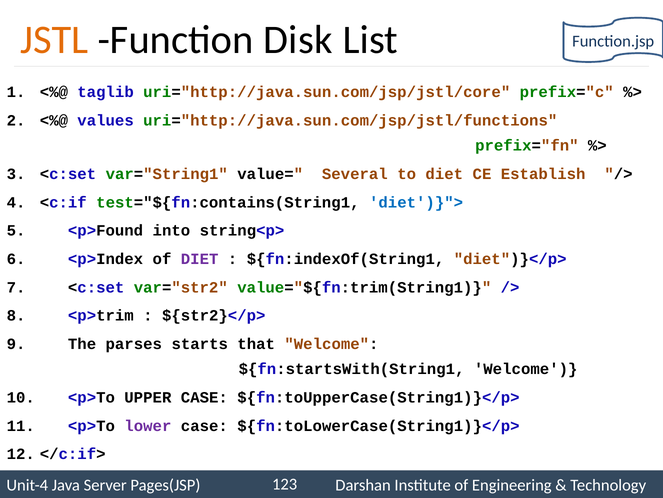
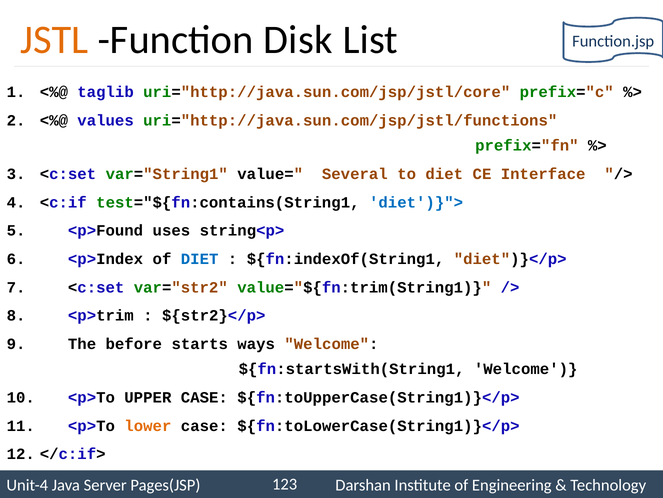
Establish: Establish -> Interface
into: into -> uses
DIET at (200, 259) colour: purple -> blue
parses: parses -> before
that: that -> ways
lower colour: purple -> orange
